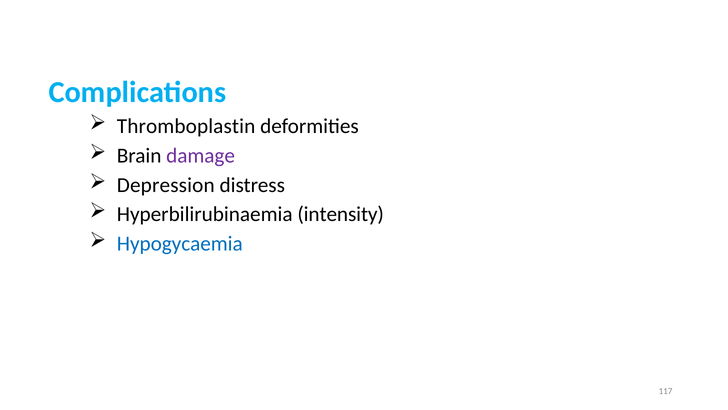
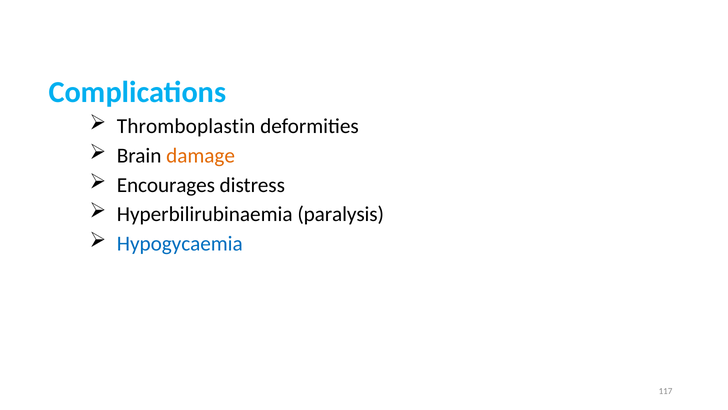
damage colour: purple -> orange
Depression: Depression -> Encourages
intensity: intensity -> paralysis
